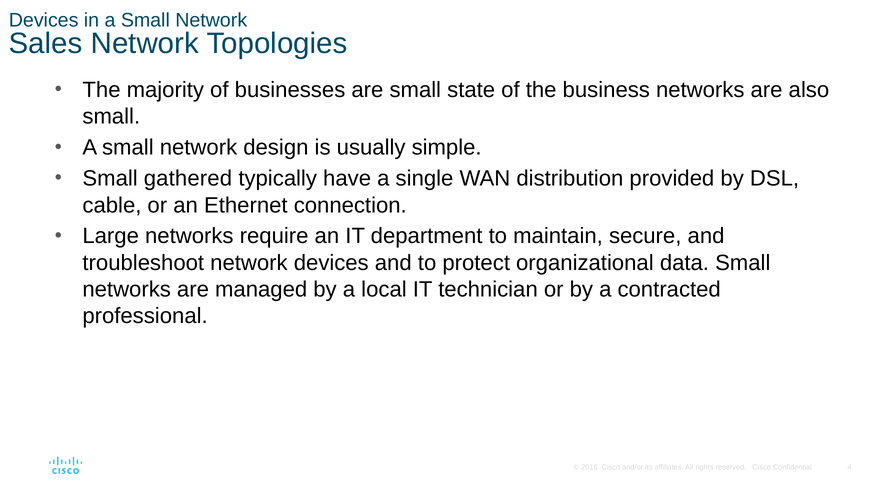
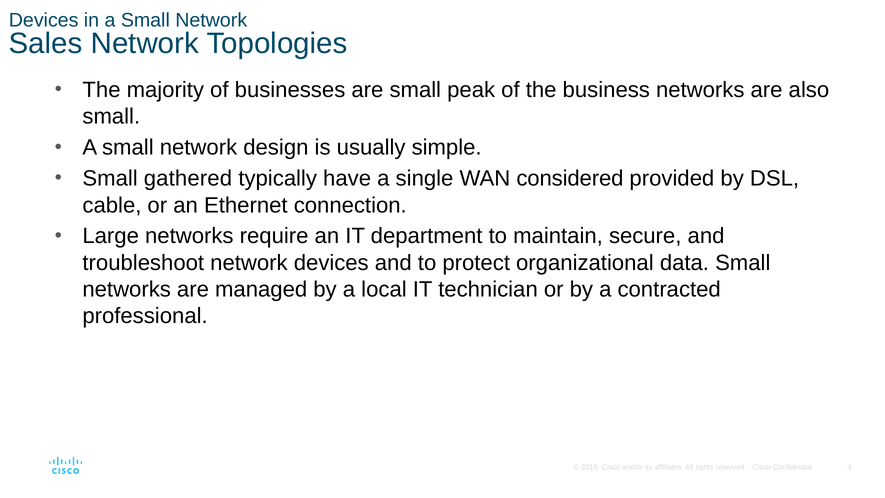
state: state -> peak
distribution: distribution -> considered
